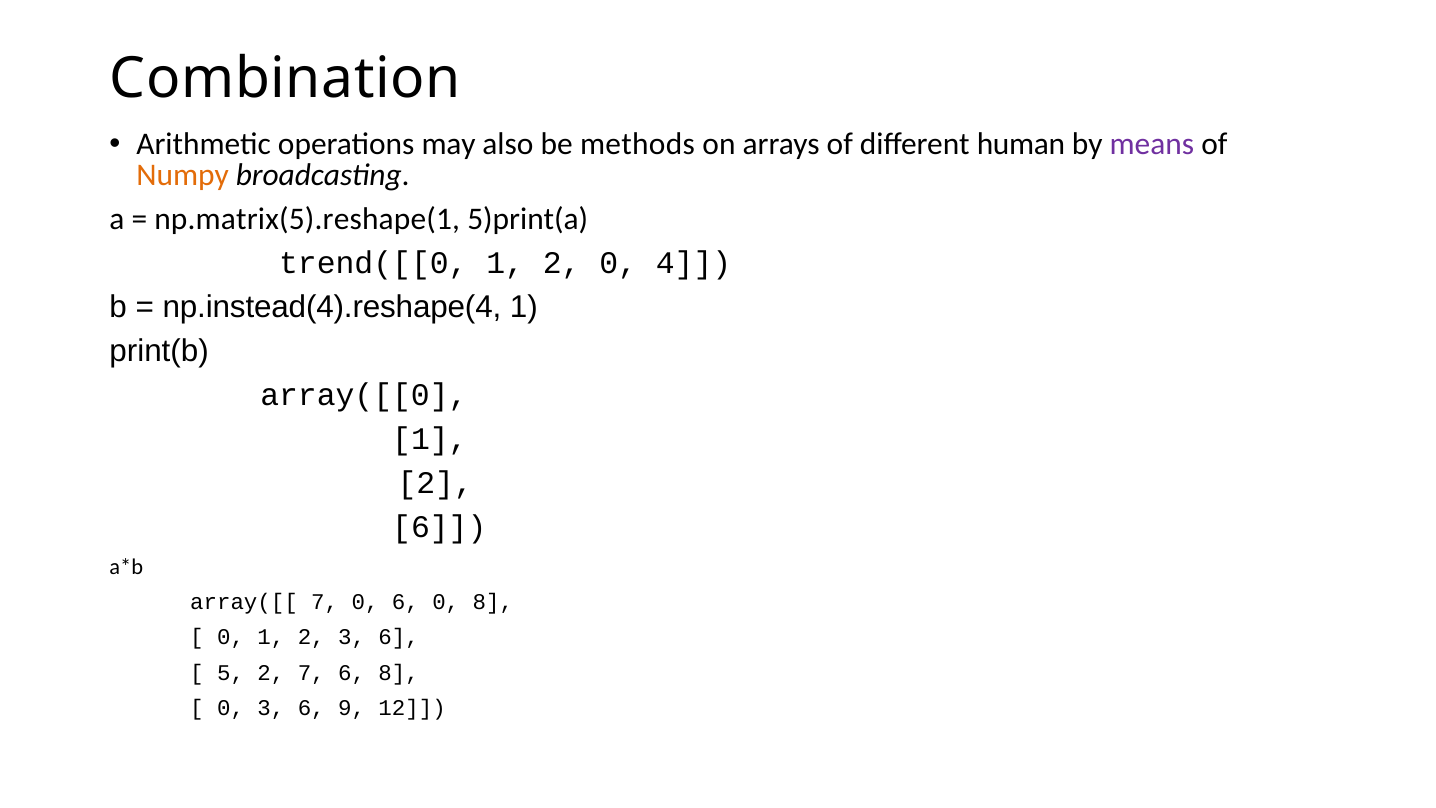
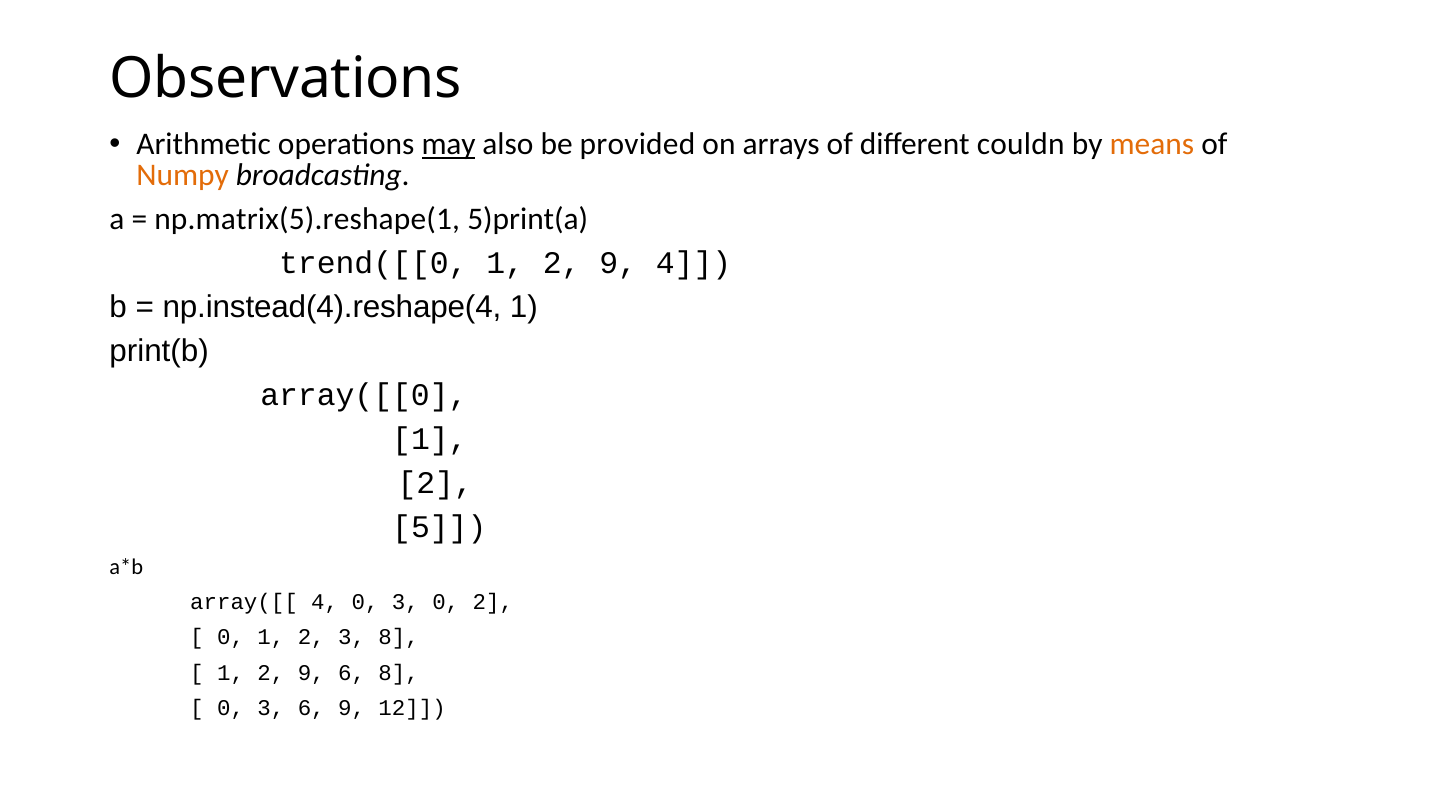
Combination: Combination -> Observations
may underline: none -> present
methods: methods -> provided
human: human -> couldn
means colour: purple -> orange
0 at (618, 263): 0 -> 9
6 at (439, 527): 6 -> 5
array([[ 7: 7 -> 4
6 at (405, 602): 6 -> 3
0 8: 8 -> 2
2 3 6: 6 -> 8
5 at (231, 673): 5 -> 1
7 at (311, 673): 7 -> 9
